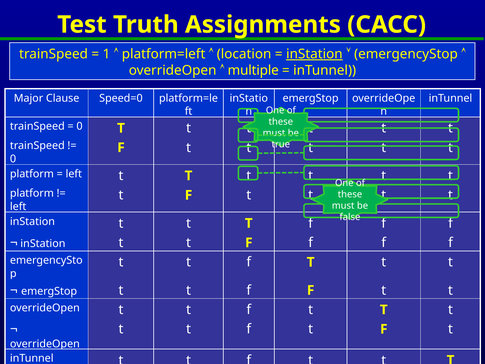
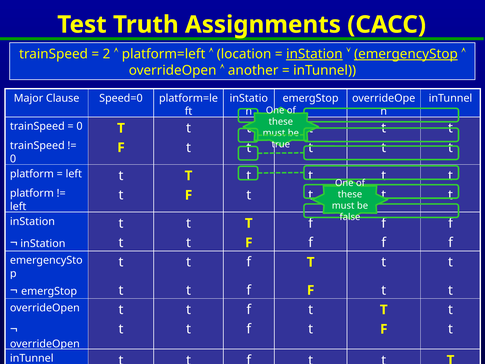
1 at (106, 54): 1 -> 2
emergencyStop underline: none -> present
multiple: multiple -> another
